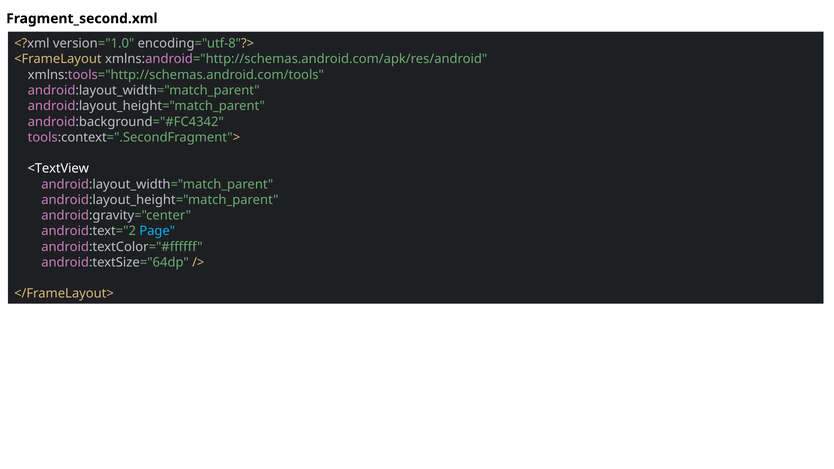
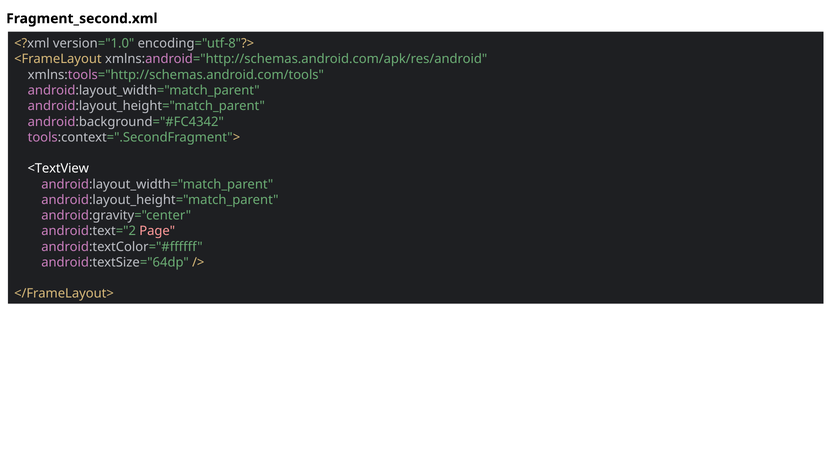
Page colour: light blue -> pink
